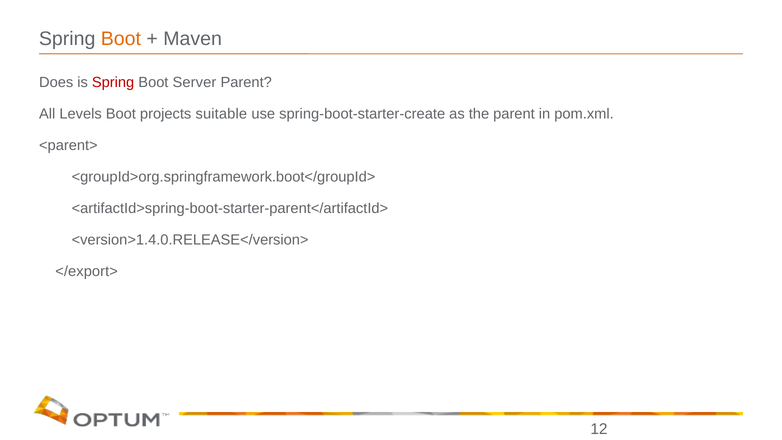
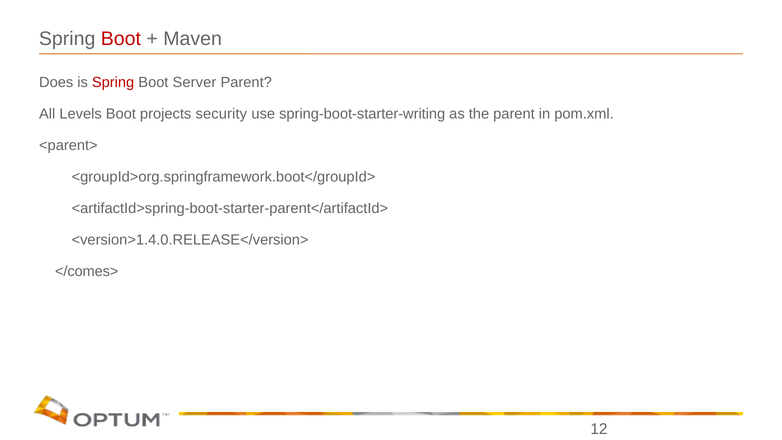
Boot at (121, 39) colour: orange -> red
suitable: suitable -> security
spring-boot-starter-create: spring-boot-starter-create -> spring-boot-starter-writing
</export>: </export> -> </comes>
